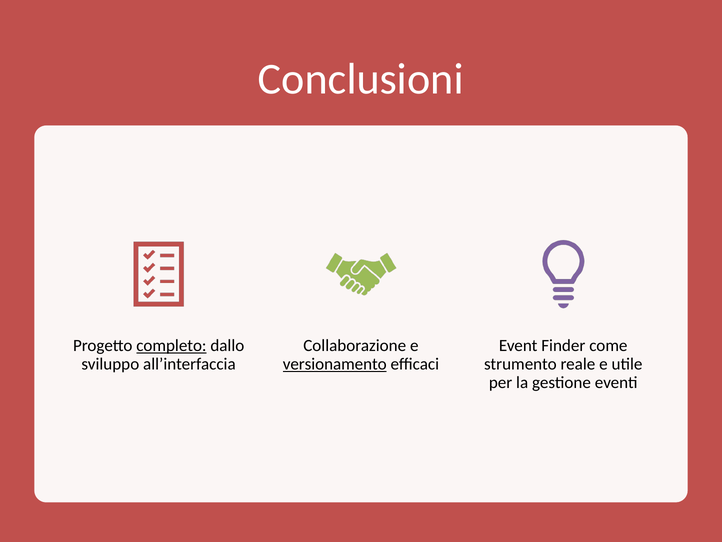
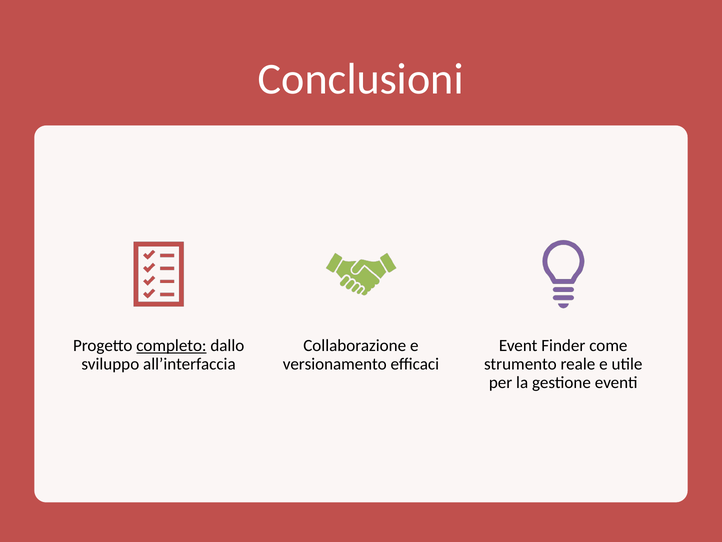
versionamento underline: present -> none
